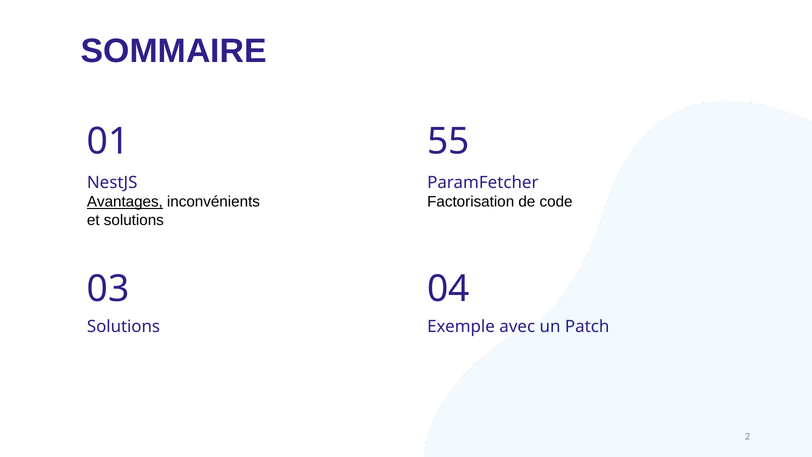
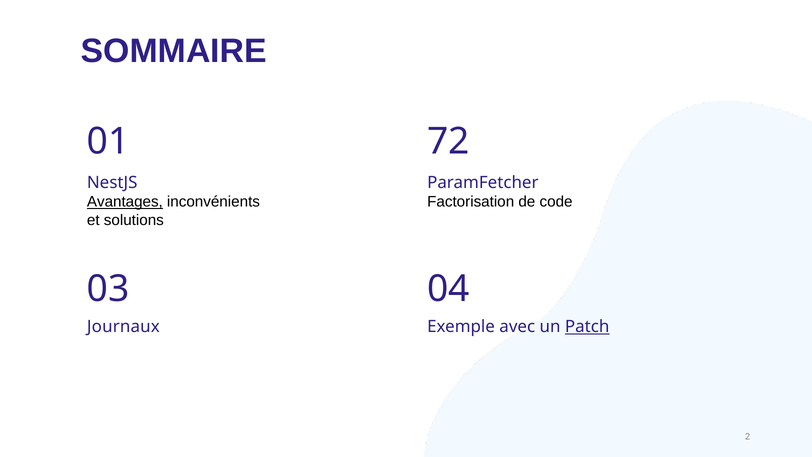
55: 55 -> 72
Solutions at (123, 326): Solutions -> Journaux
Patch underline: none -> present
